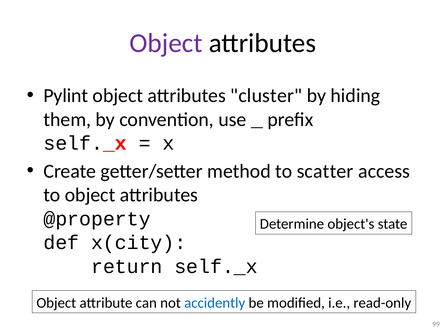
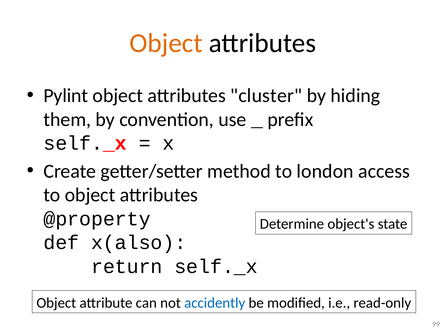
Object at (166, 43) colour: purple -> orange
scatter: scatter -> london
x(city: x(city -> x(also
